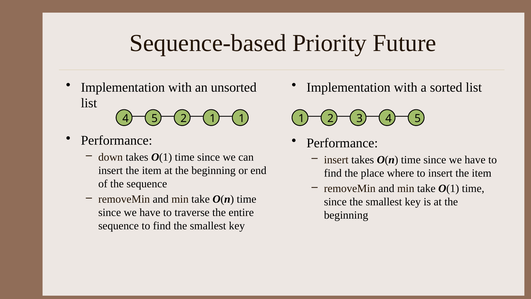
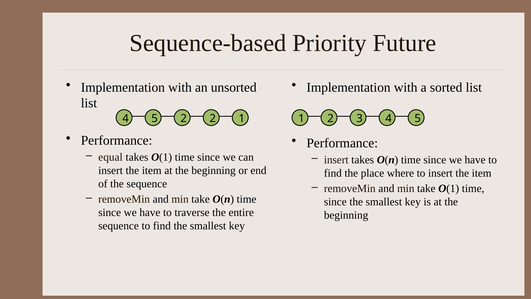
2 1: 1 -> 2
down: down -> equal
